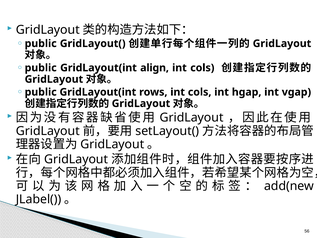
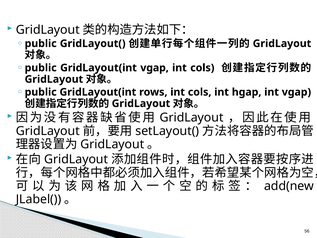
GridLayout(int align: align -> vgap
